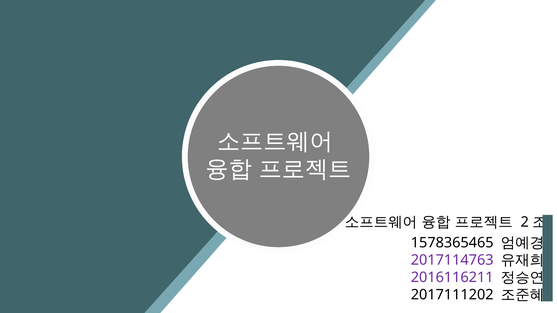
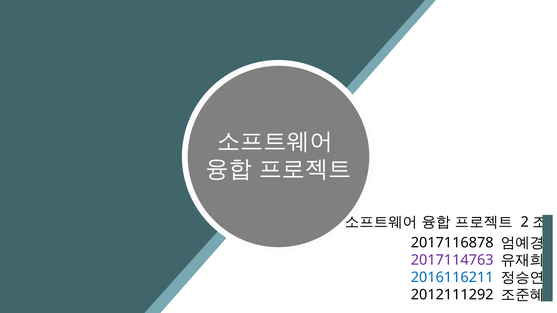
1578365465: 1578365465 -> 2017116878
2016116211 colour: purple -> blue
2017111202: 2017111202 -> 2012111292
